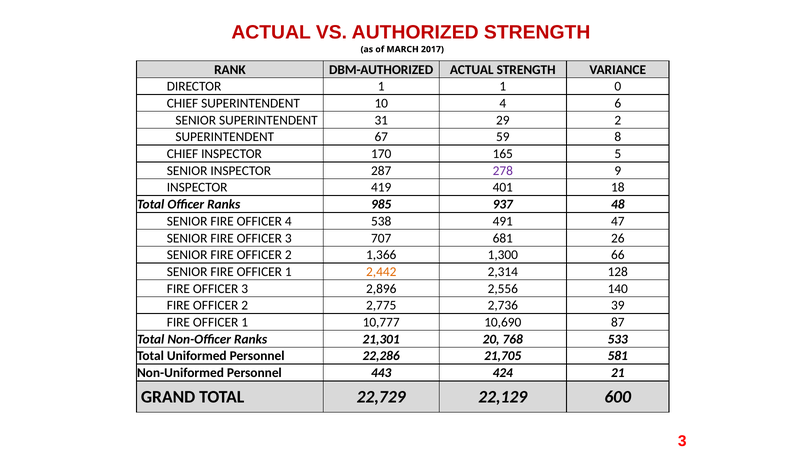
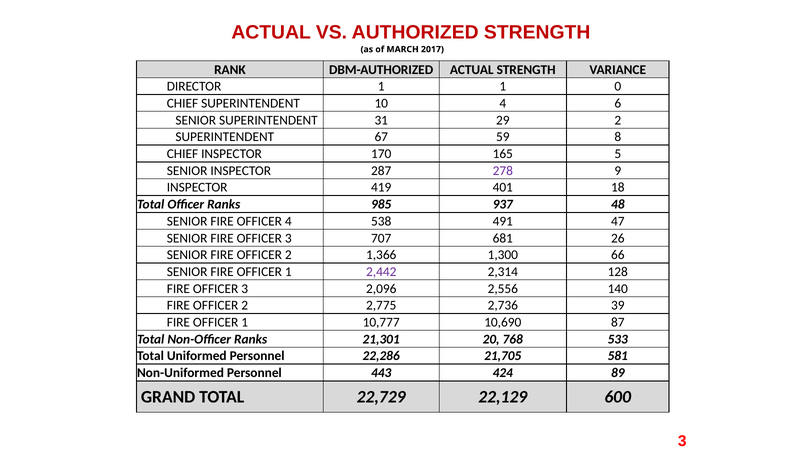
2,442 colour: orange -> purple
2,896: 2,896 -> 2,096
21: 21 -> 89
